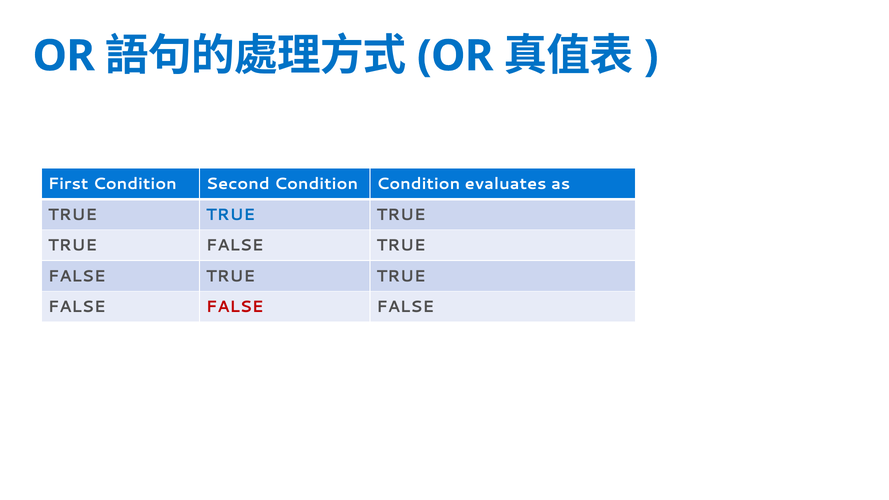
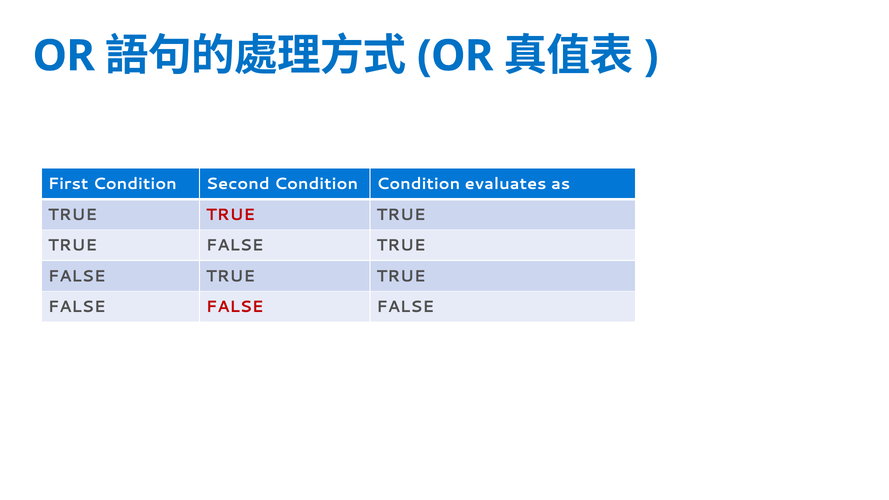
TRUE at (230, 215) colour: blue -> red
